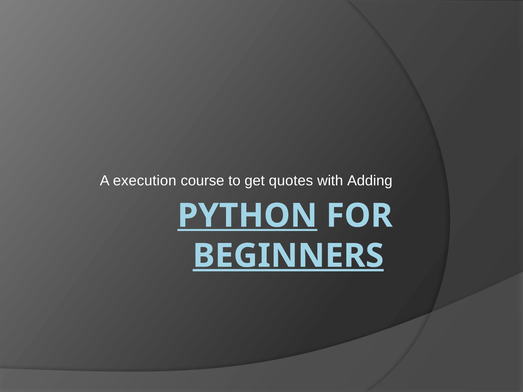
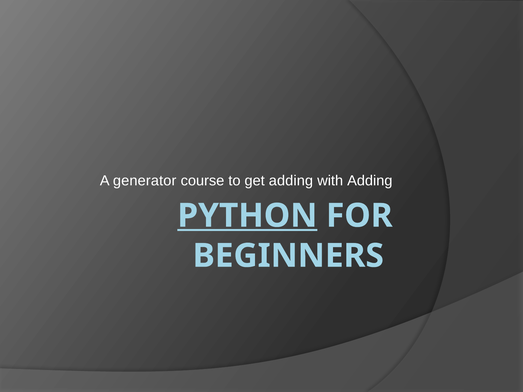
execution: execution -> generator
get quotes: quotes -> adding
BEGINNERS underline: present -> none
